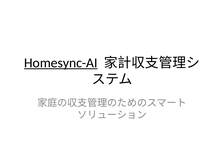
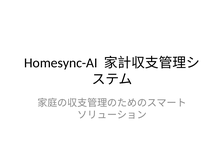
Homesync-AI underline: present -> none
